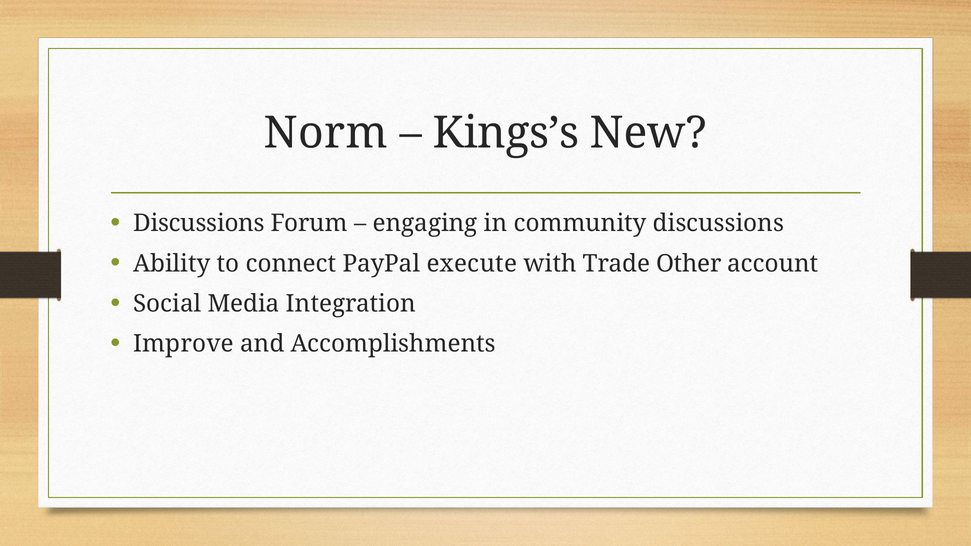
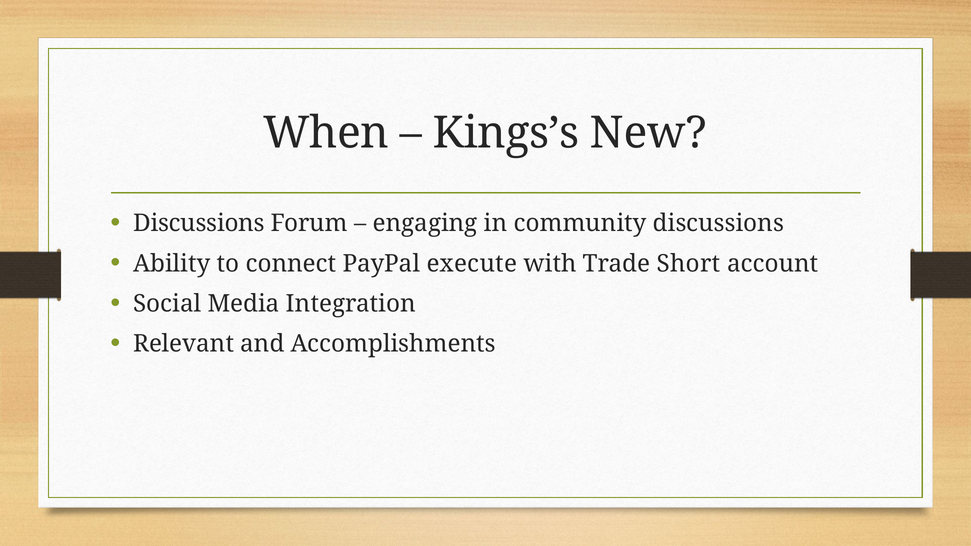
Norm: Norm -> When
Other: Other -> Short
Improve: Improve -> Relevant
